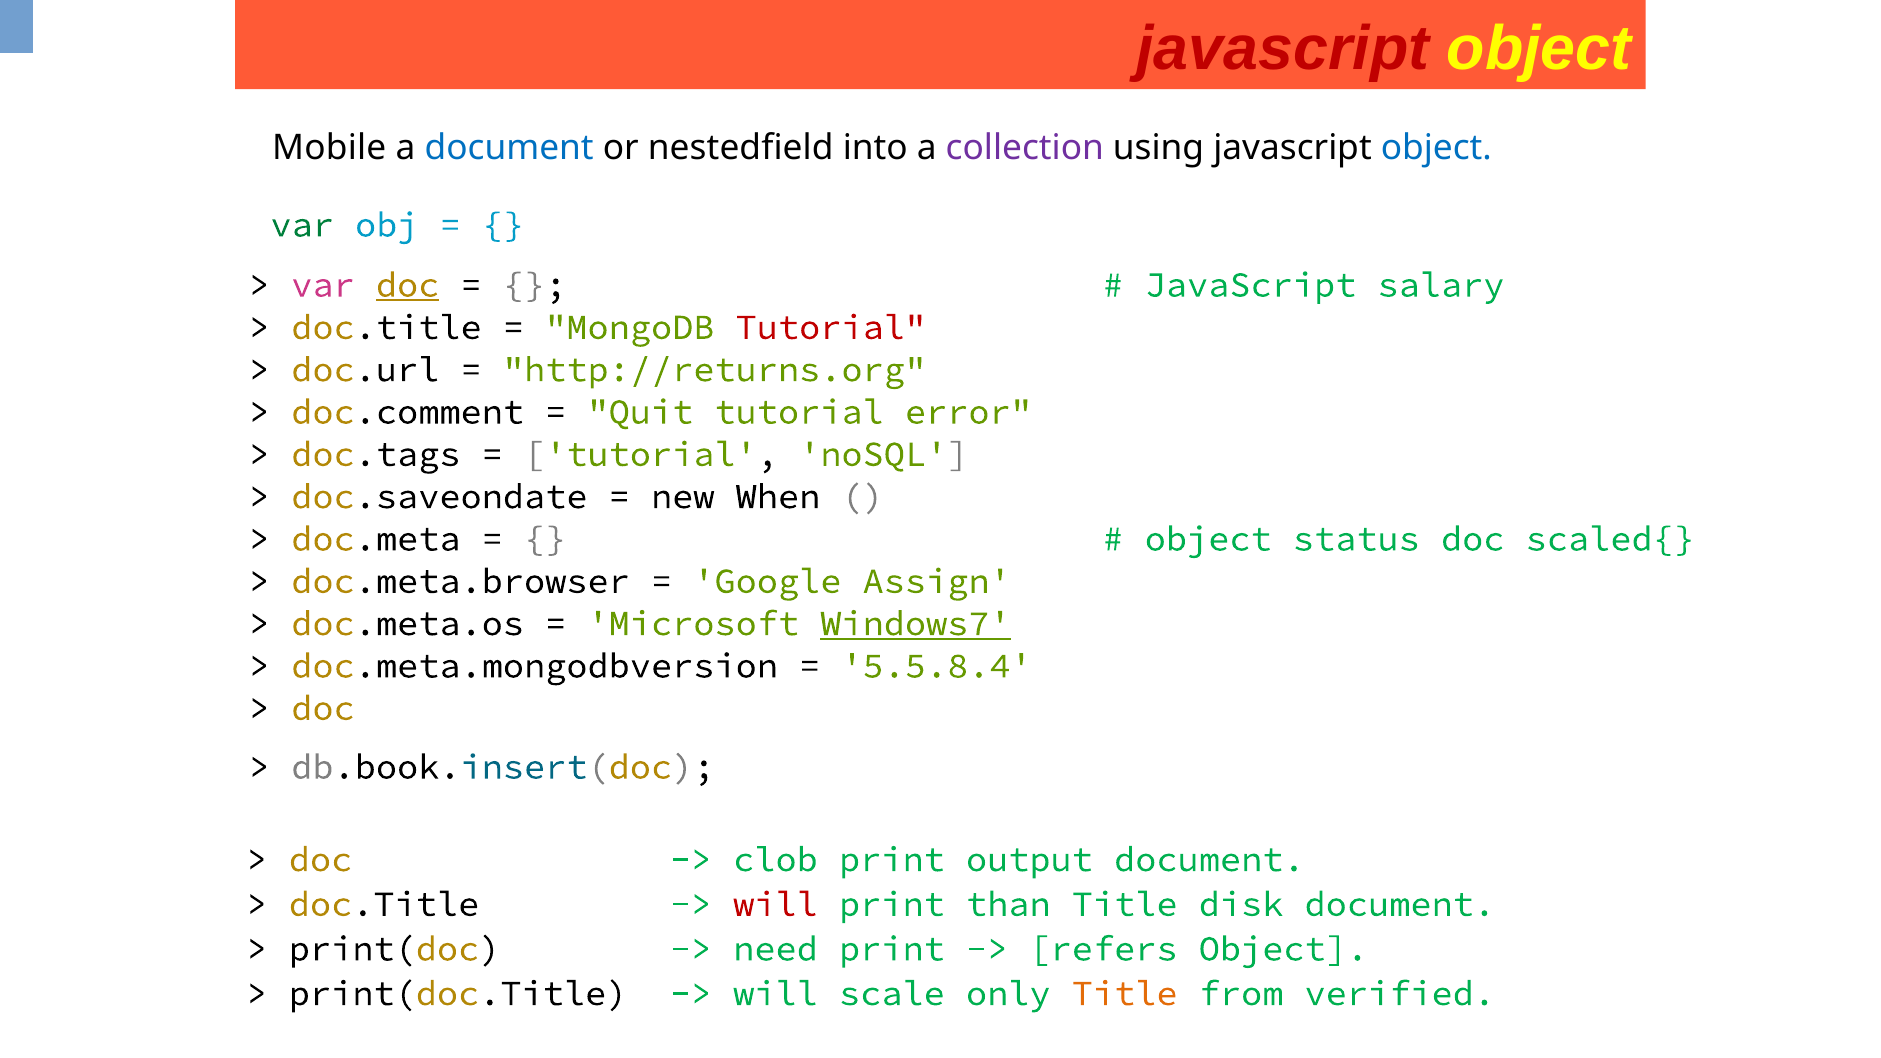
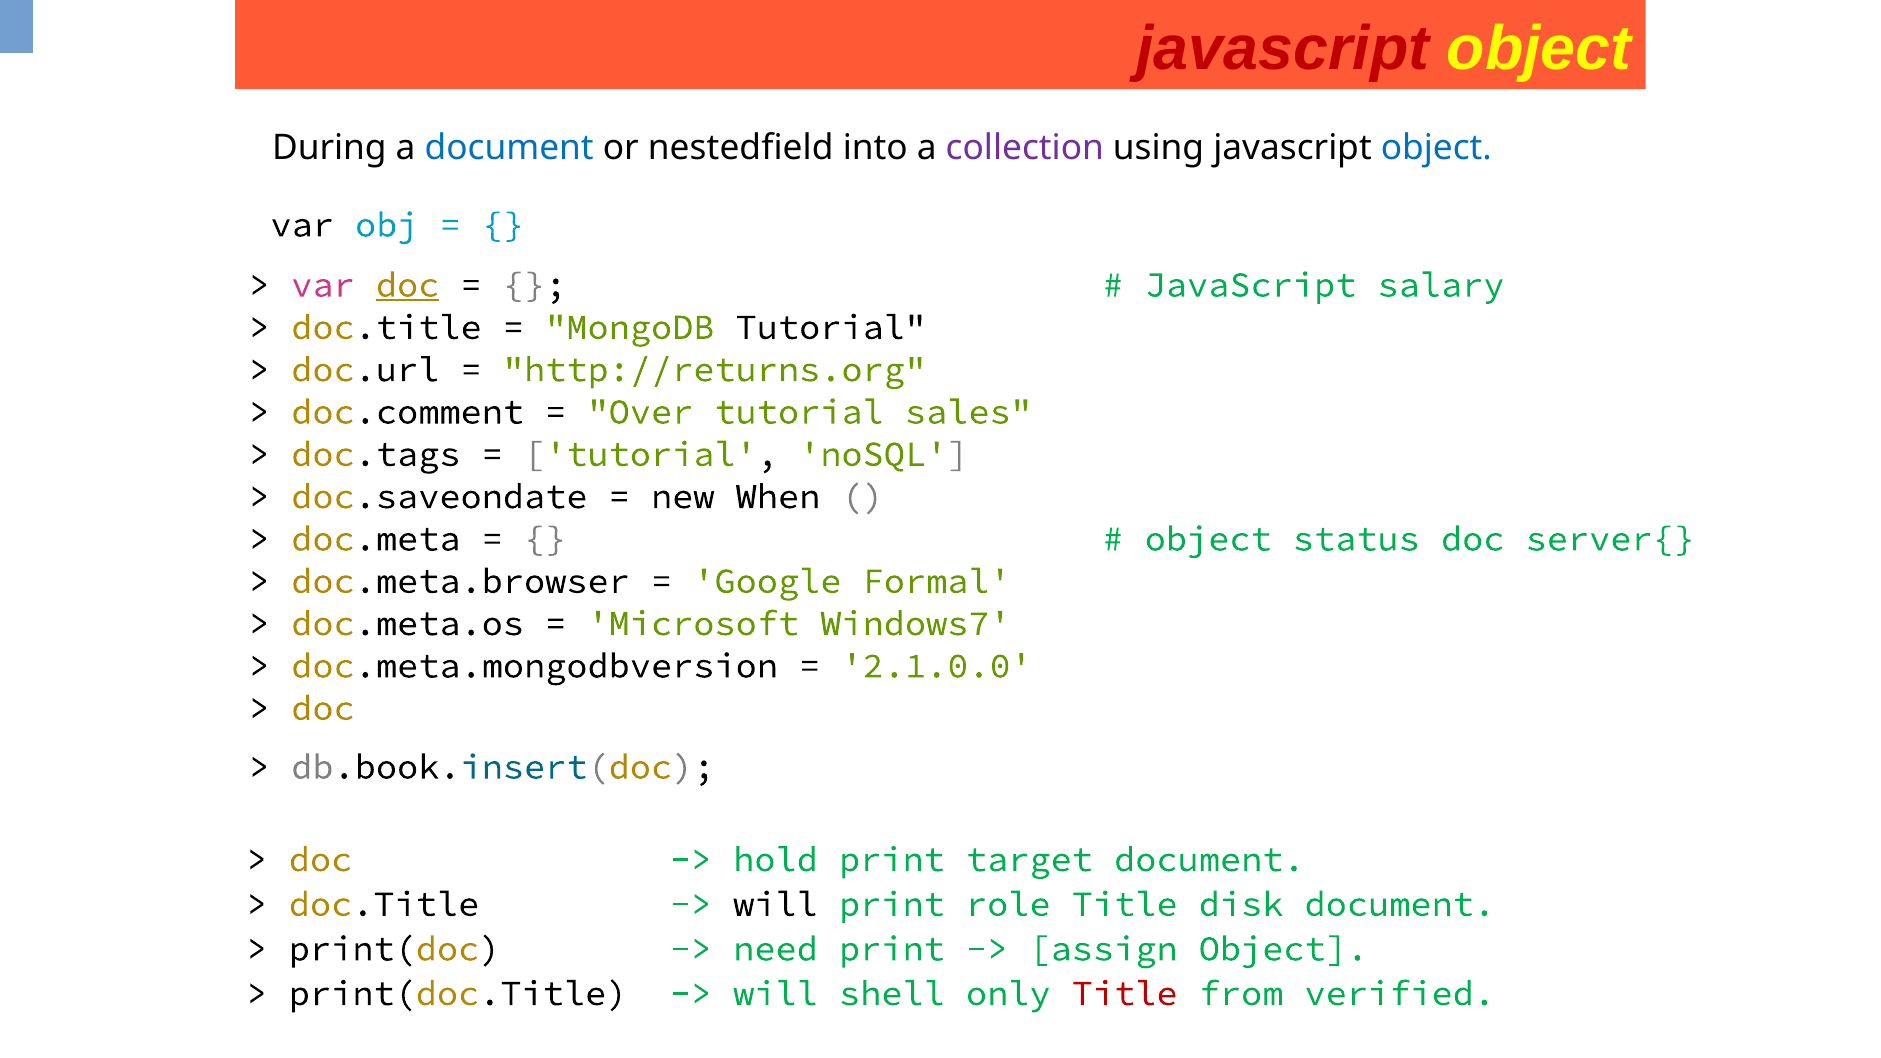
Mobile: Mobile -> During
var at (302, 225) colour: green -> black
Tutorial at (831, 327) colour: red -> black
Quit: Quit -> Over
error: error -> sales
scaled{: scaled{ -> server{
Assign: Assign -> Formal
Windows7 underline: present -> none
5.5.8.4: 5.5.8.4 -> 2.1.0.0
clob: clob -> hold
output: output -> target
will at (776, 904) colour: red -> black
than: than -> role
refers: refers -> assign
scale: scale -> shell
Title at (1125, 993) colour: orange -> red
